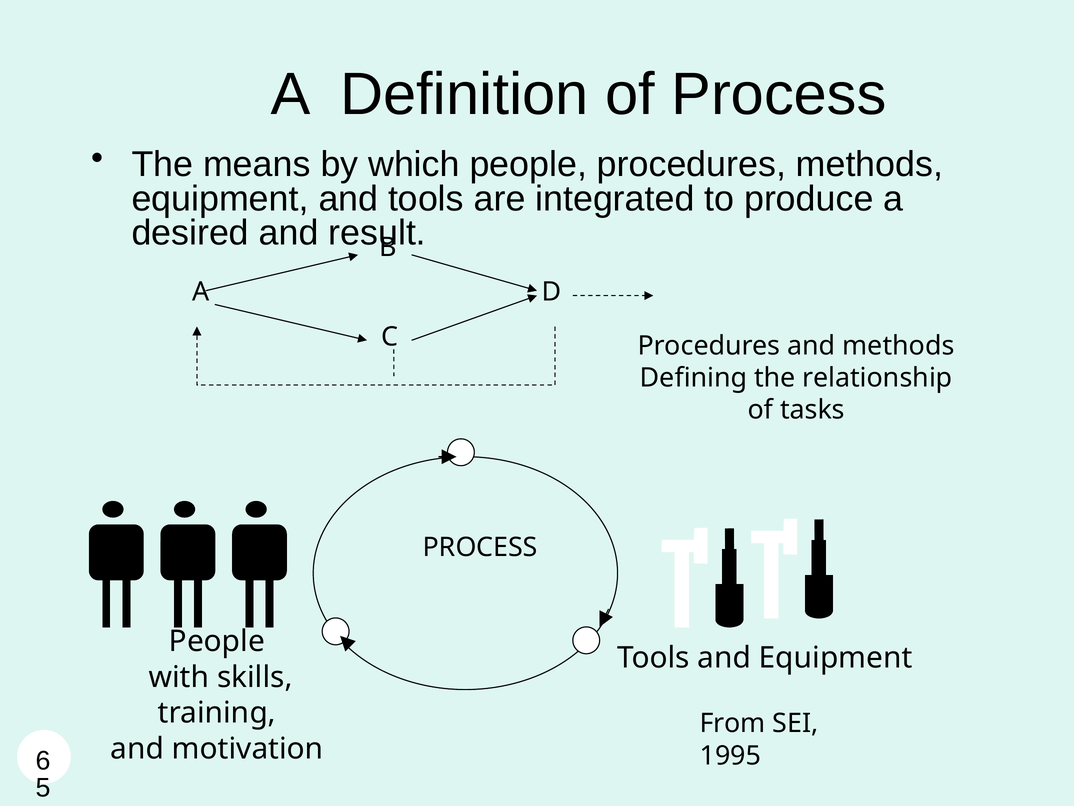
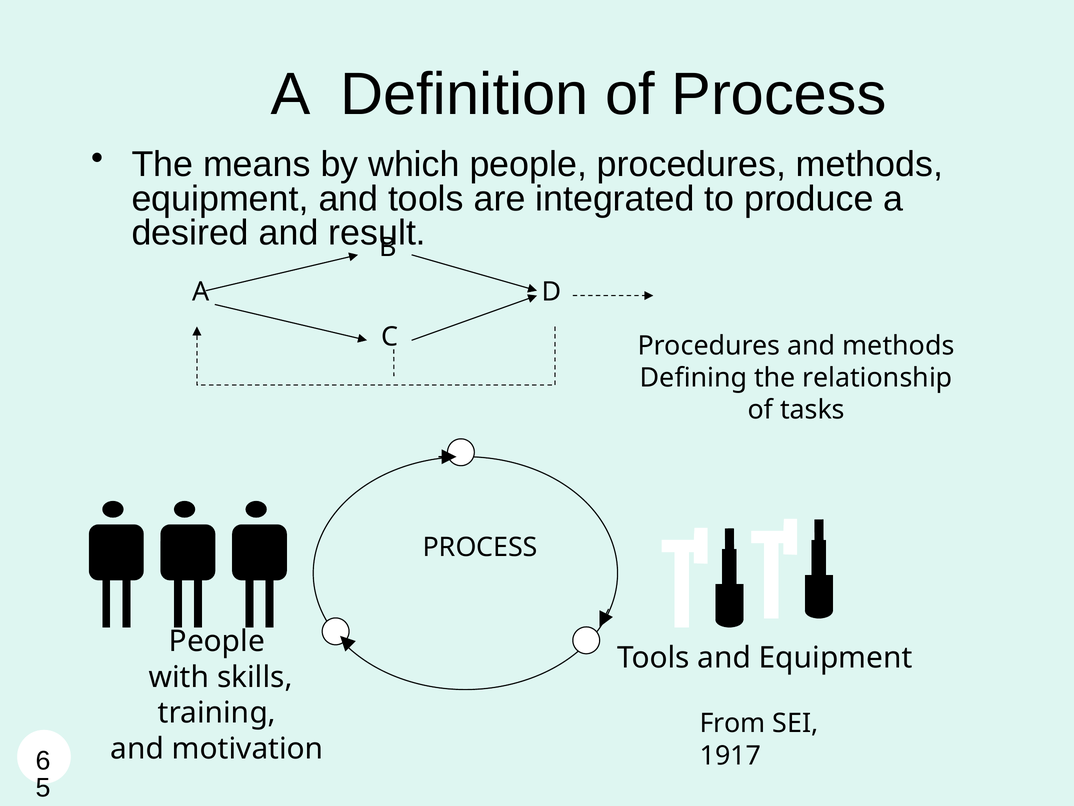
1995: 1995 -> 1917
